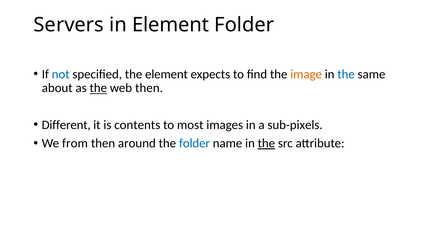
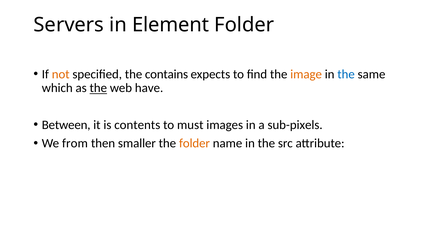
not colour: blue -> orange
the element: element -> contains
about: about -> which
web then: then -> have
Different: Different -> Between
most: most -> must
around: around -> smaller
folder at (194, 144) colour: blue -> orange
the at (266, 144) underline: present -> none
